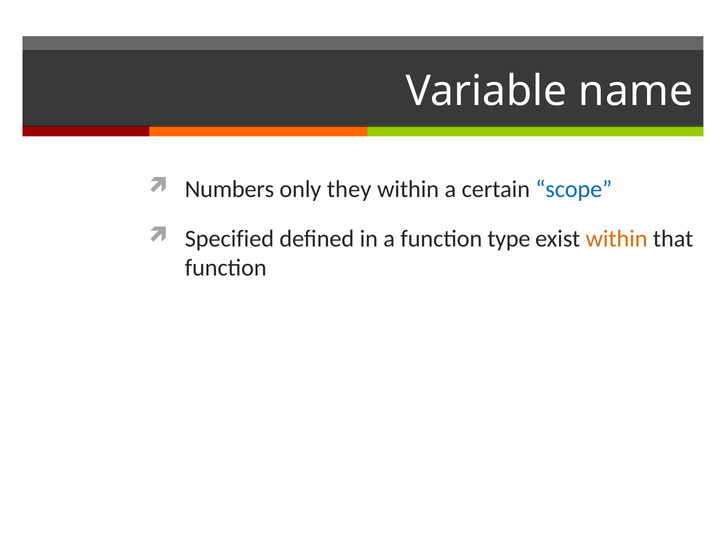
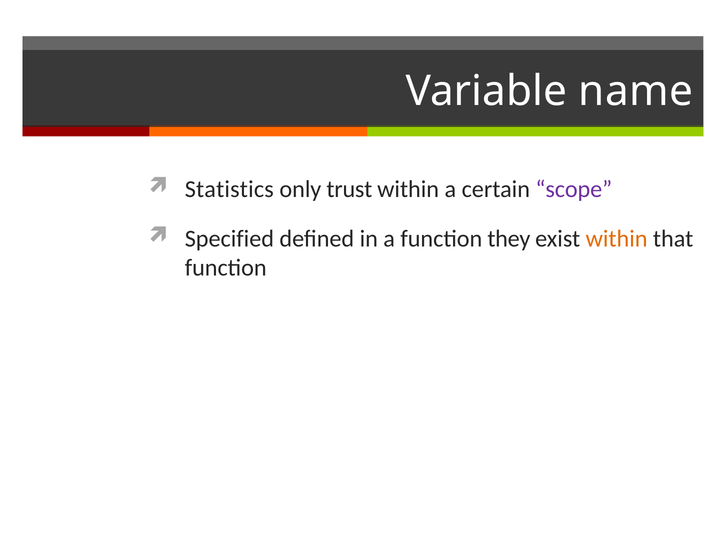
Numbers: Numbers -> Statistics
they: they -> trust
scope colour: blue -> purple
type: type -> they
